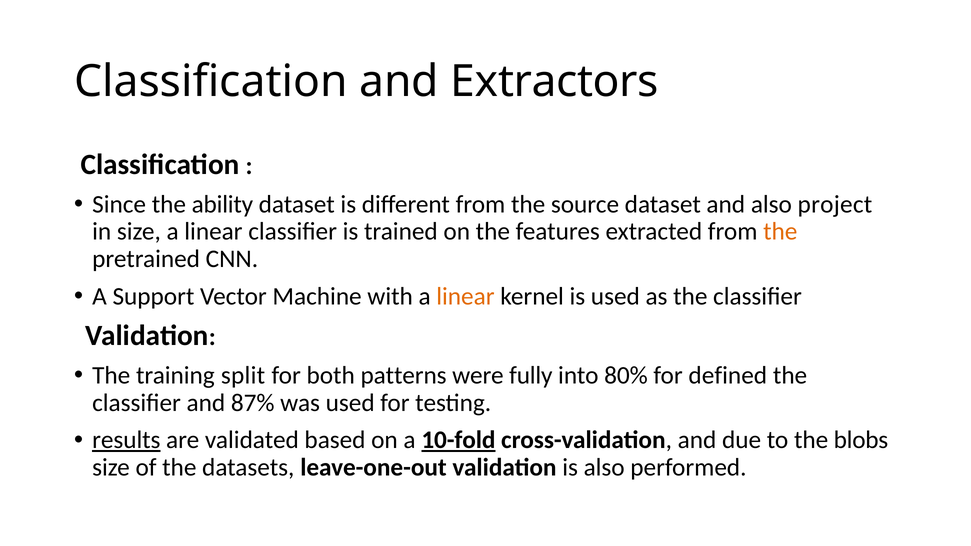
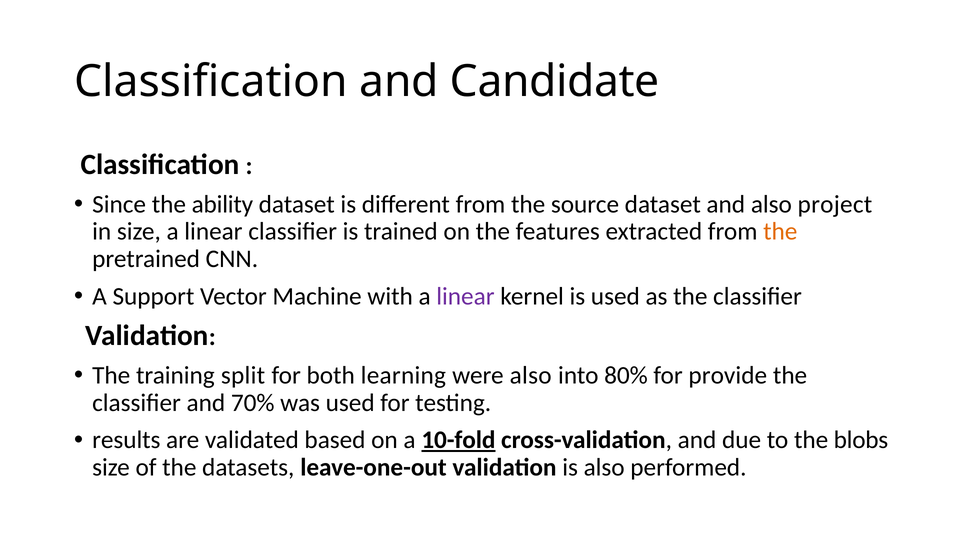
Extractors: Extractors -> Candidate
linear at (465, 296) colour: orange -> purple
patterns: patterns -> learning
were fully: fully -> also
defined: defined -> provide
87%: 87% -> 70%
results underline: present -> none
